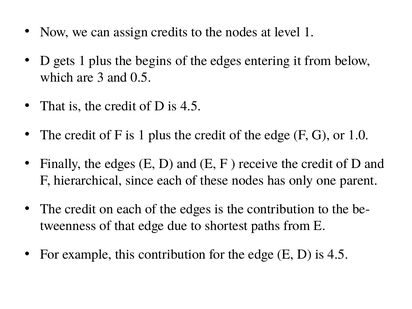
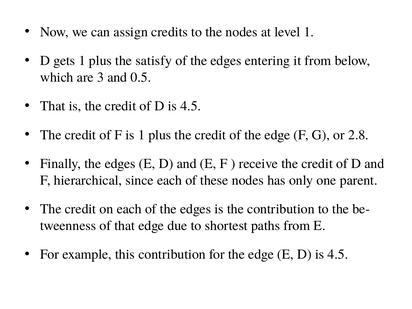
begins: begins -> satisfy
1.0: 1.0 -> 2.8
